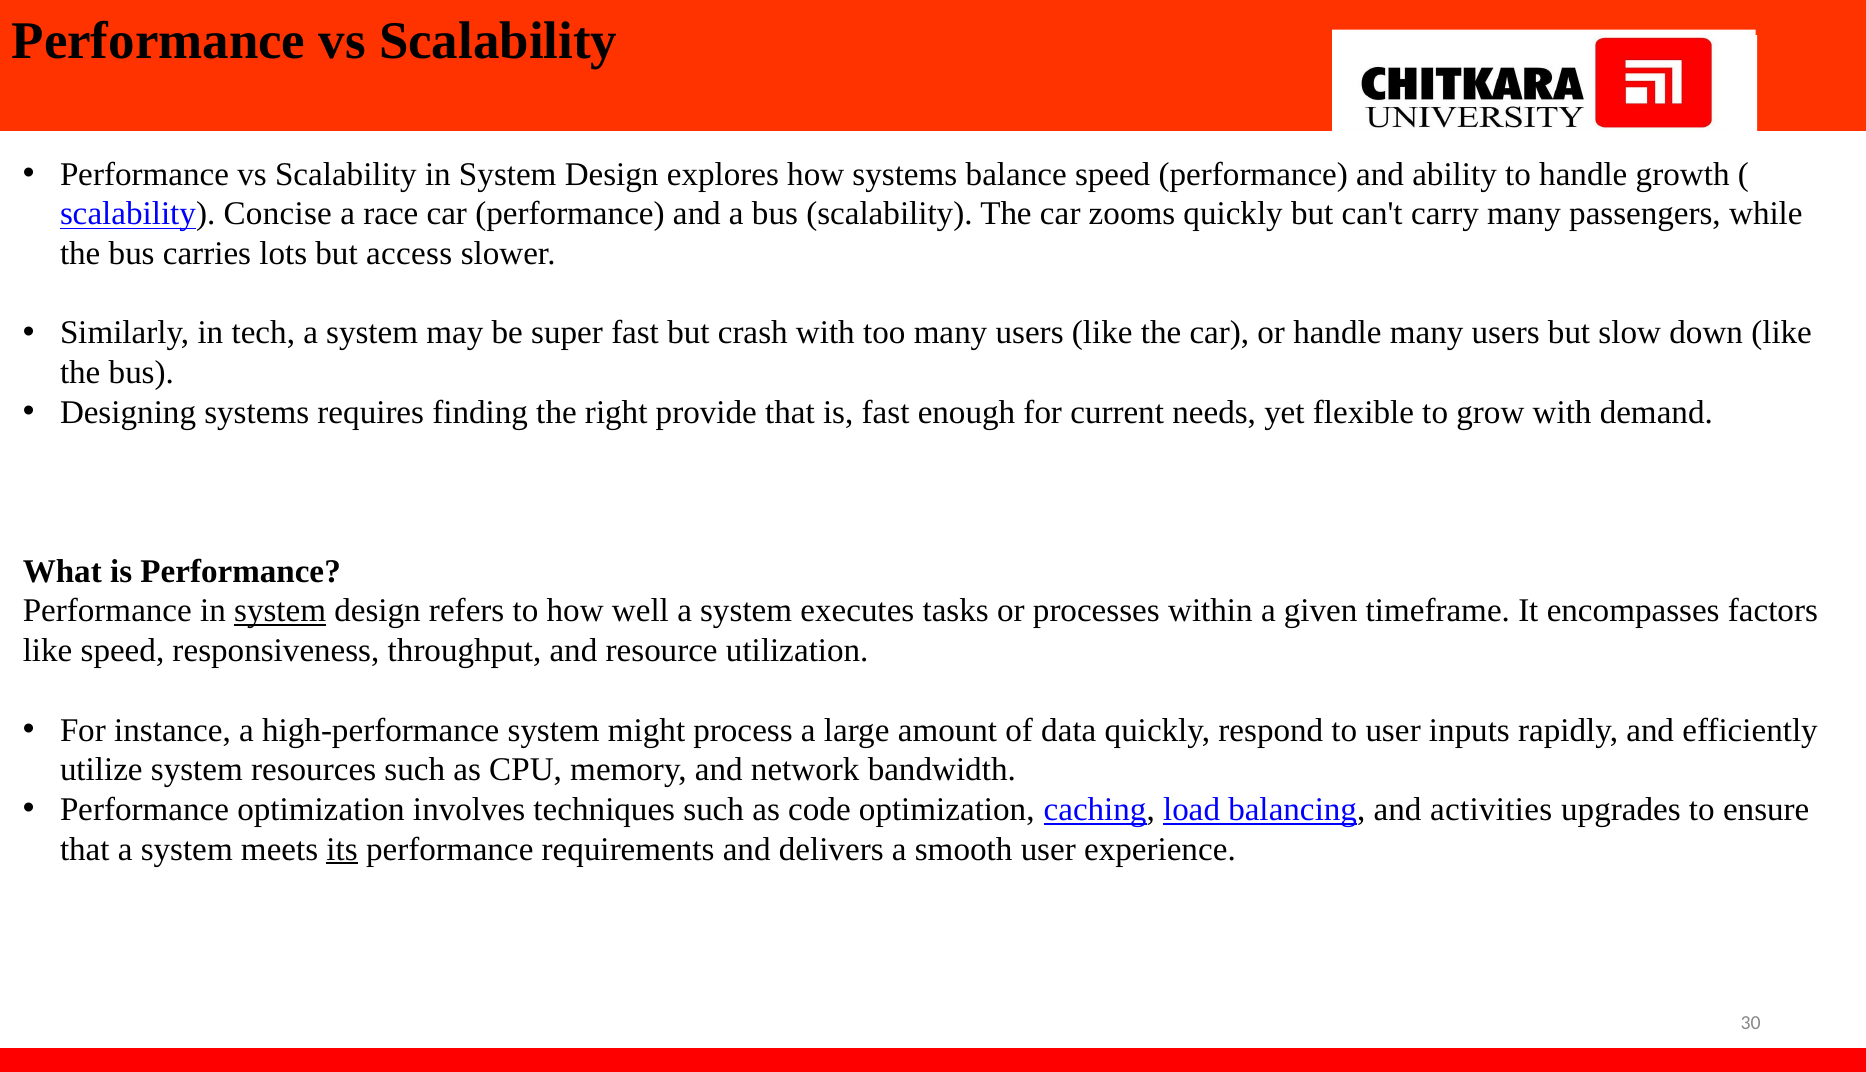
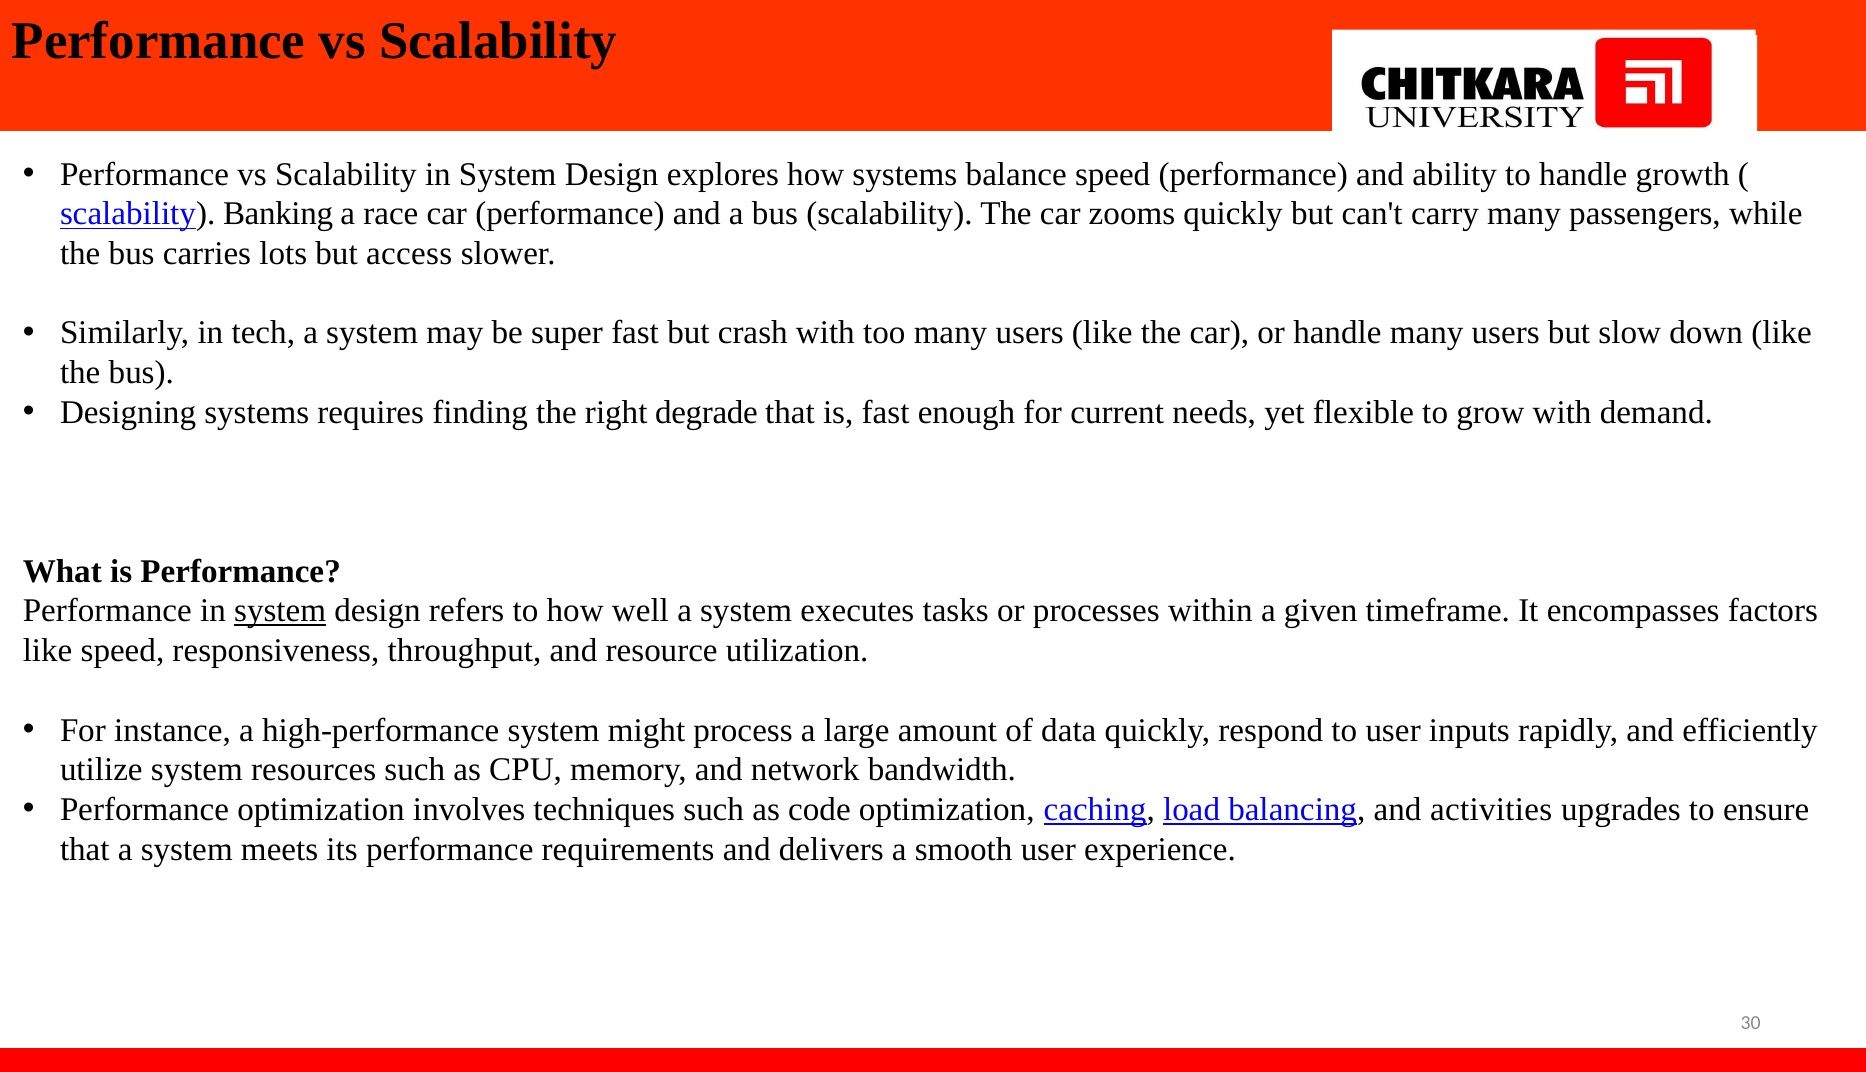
Concise: Concise -> Banking
provide: provide -> degrade
its underline: present -> none
